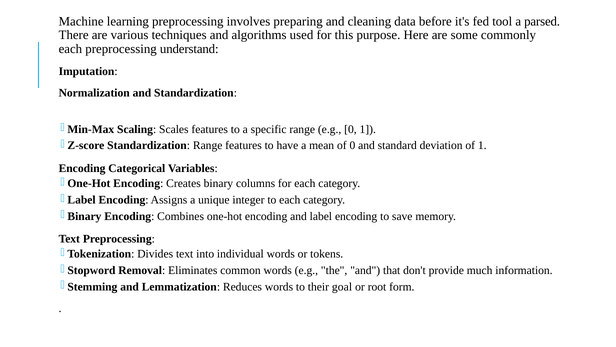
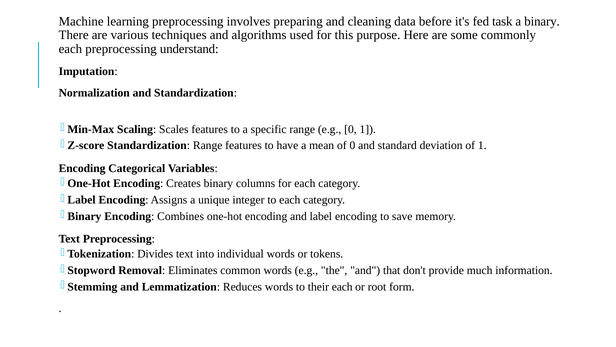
tool: tool -> task
a parsed: parsed -> binary
their goal: goal -> each
